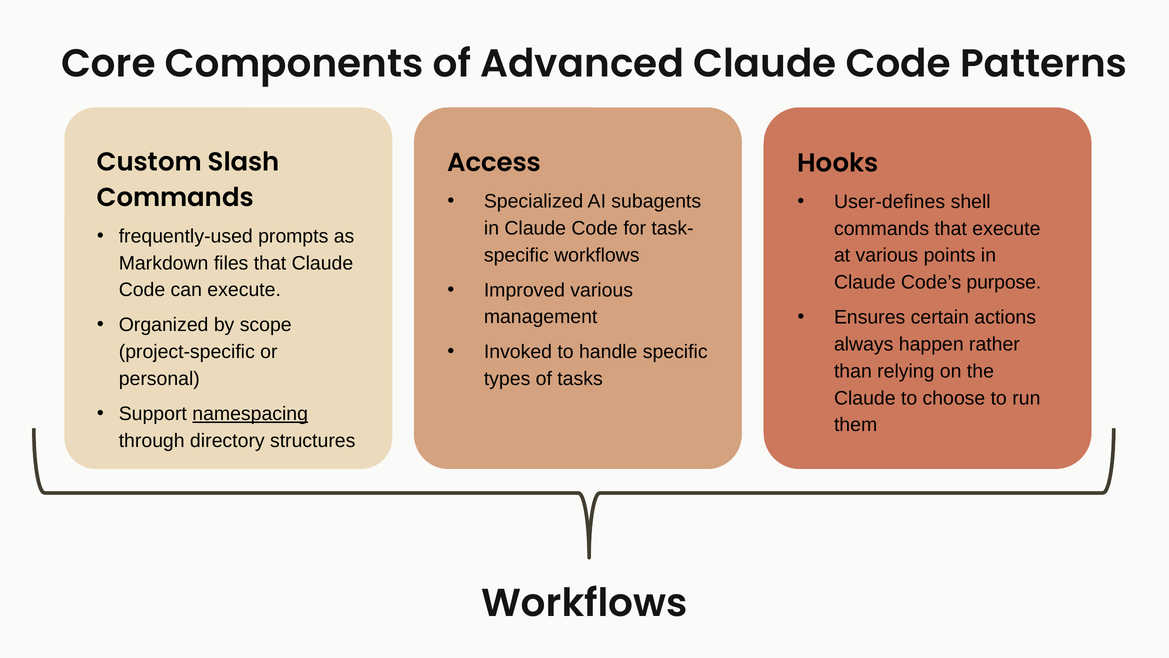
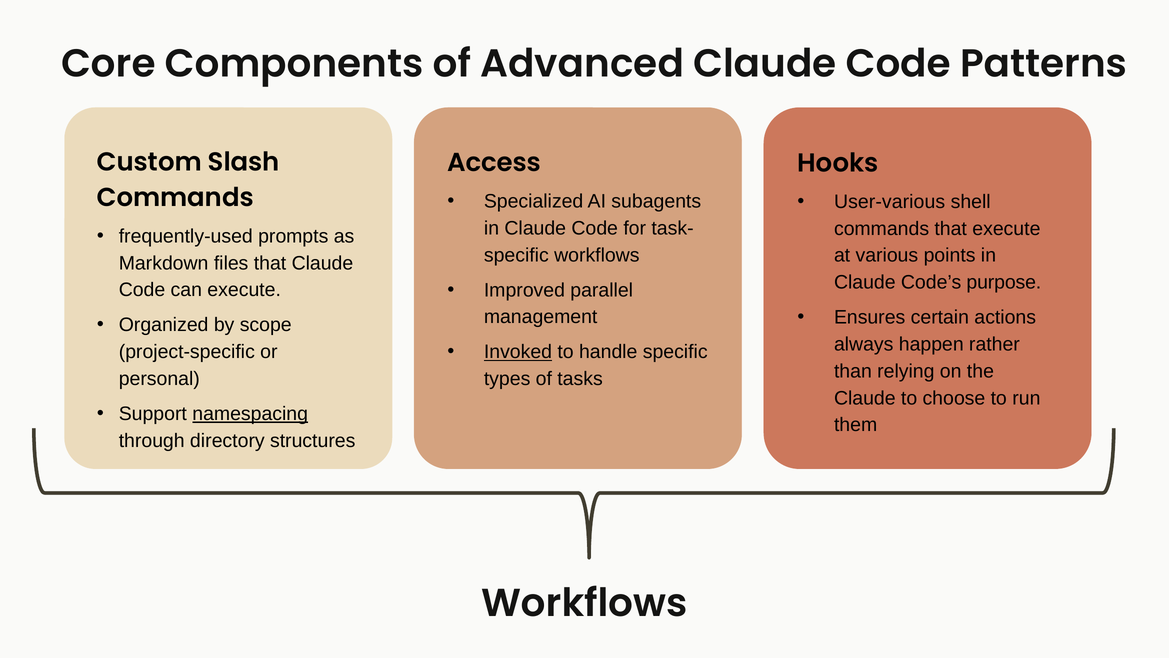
User-defines: User-defines -> User-various
Improved various: various -> parallel
Invoked underline: none -> present
